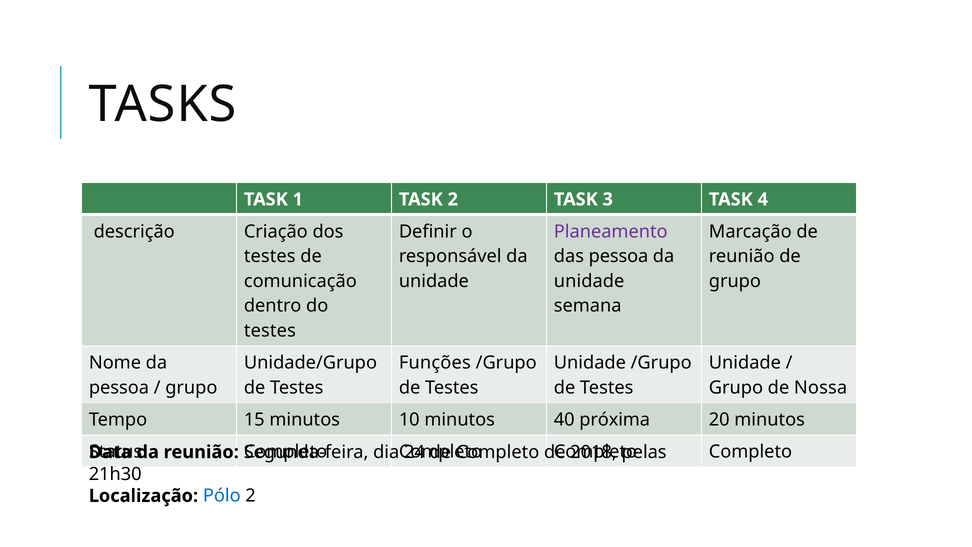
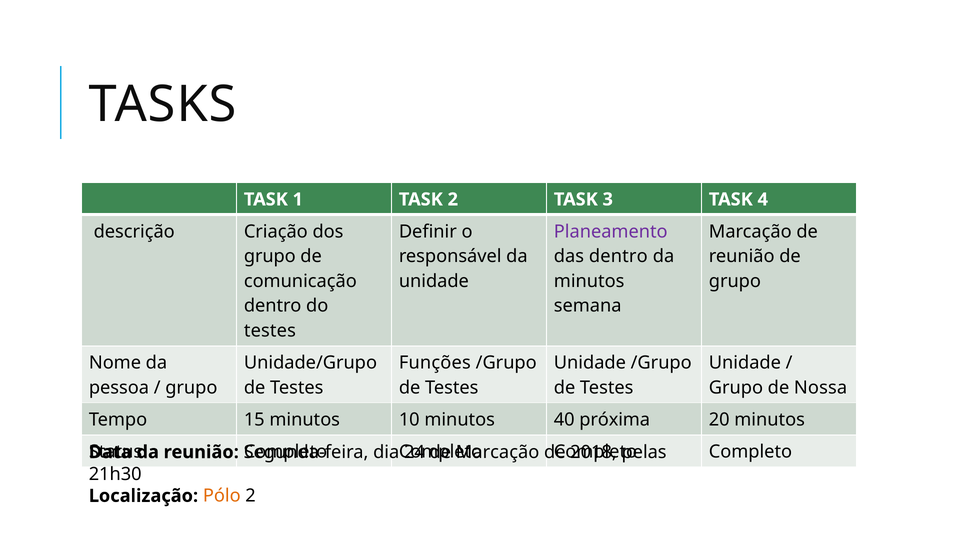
testes at (270, 256): testes -> grupo
das pessoa: pessoa -> dentro
unidade at (589, 281): unidade -> minutos
Completo at (498, 452): Completo -> Marcação
Pólo colour: blue -> orange
